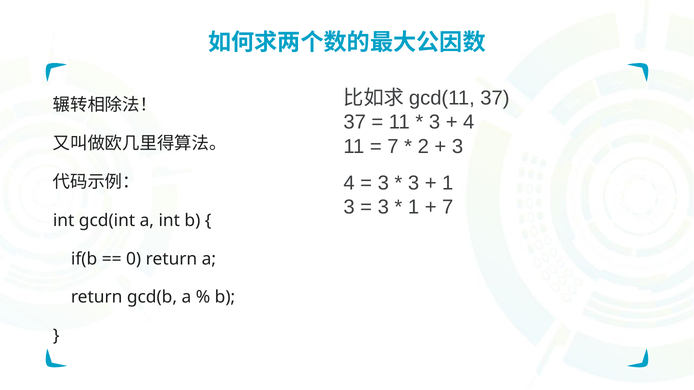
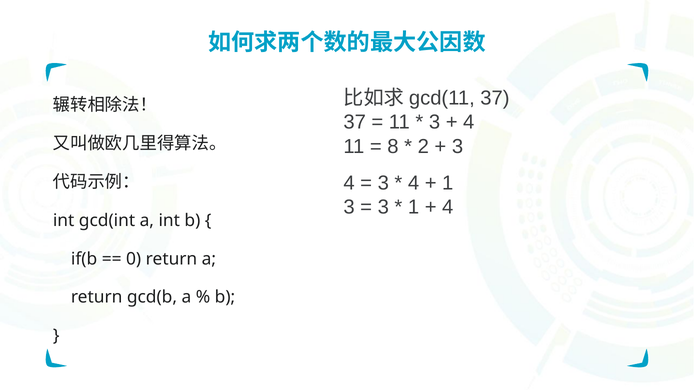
7 at (393, 147): 7 -> 8
3 at (414, 183): 3 -> 4
7 at (448, 207): 7 -> 4
